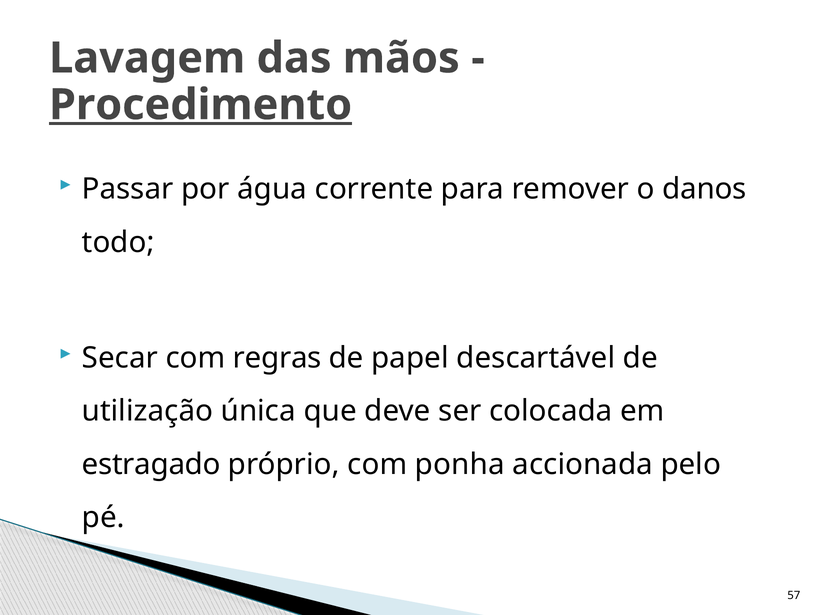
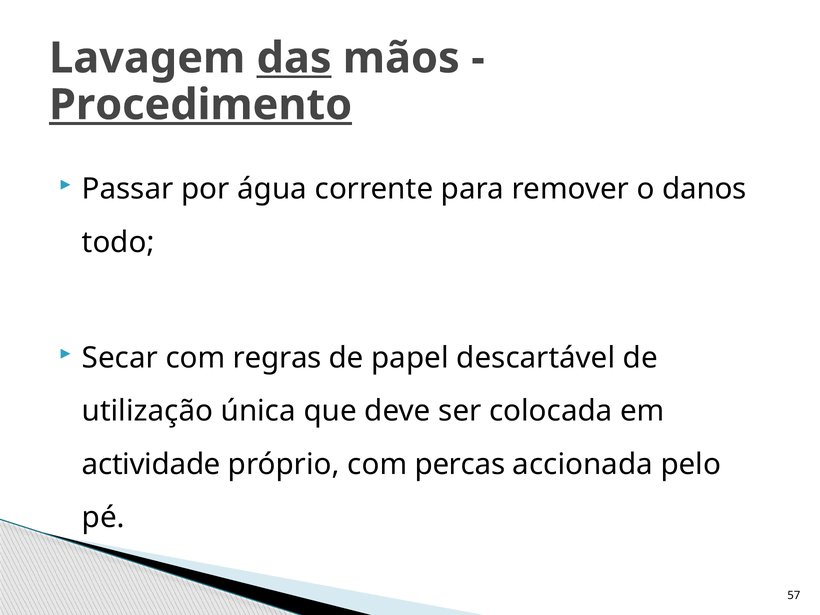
das underline: none -> present
estragado: estragado -> actividade
ponha: ponha -> percas
